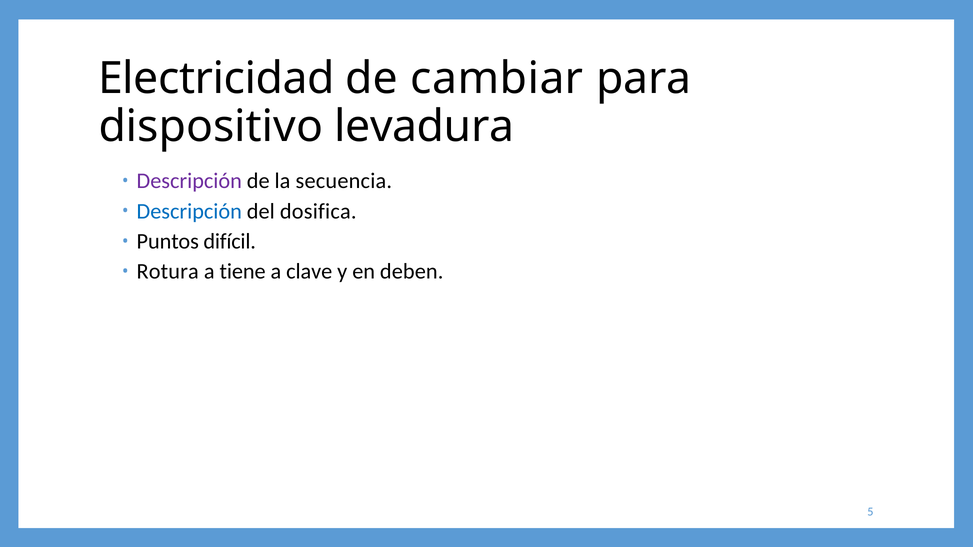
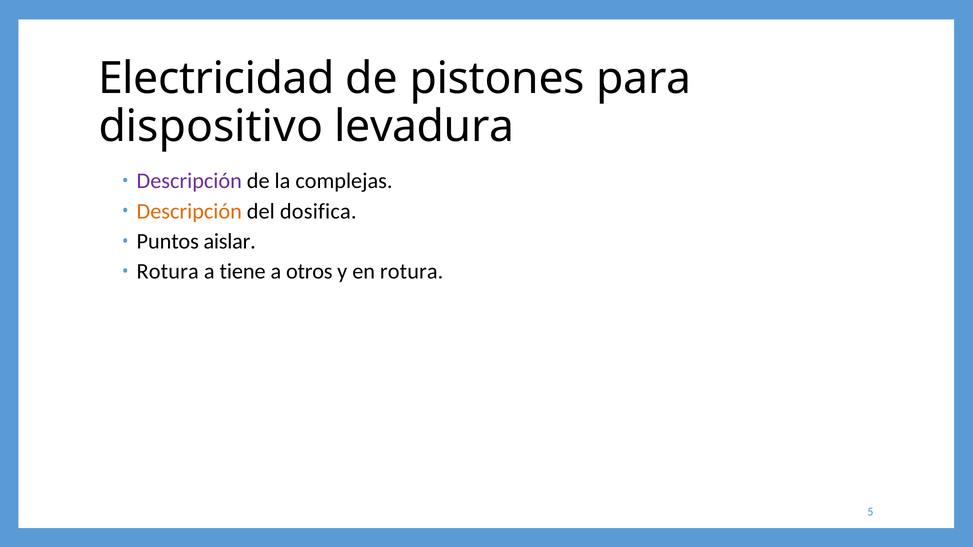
cambiar: cambiar -> pistones
secuencia: secuencia -> complejas
Descripción at (189, 211) colour: blue -> orange
difícil: difícil -> aislar
clave: clave -> otros
en deben: deben -> rotura
